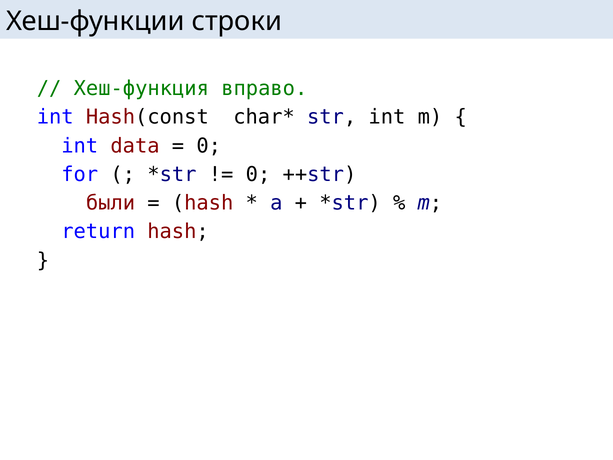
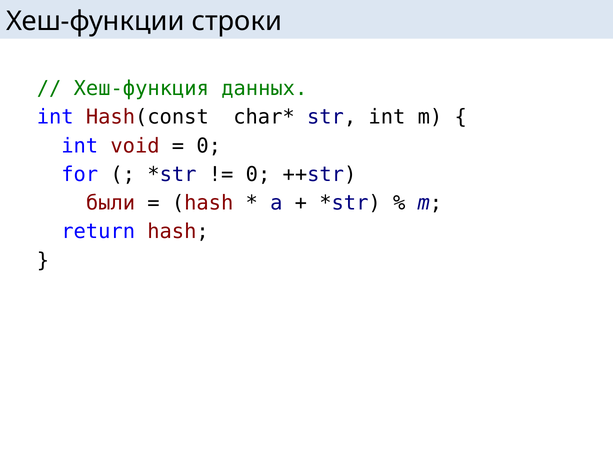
вправо: вправо -> данных
data: data -> void
